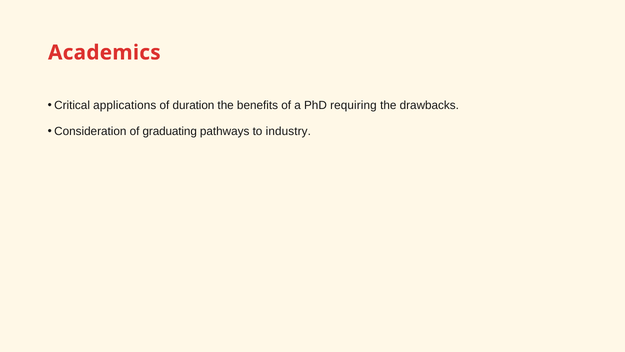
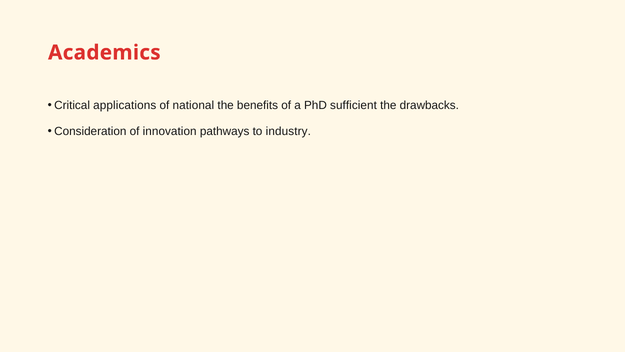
duration: duration -> national
requiring: requiring -> sufficient
graduating: graduating -> innovation
